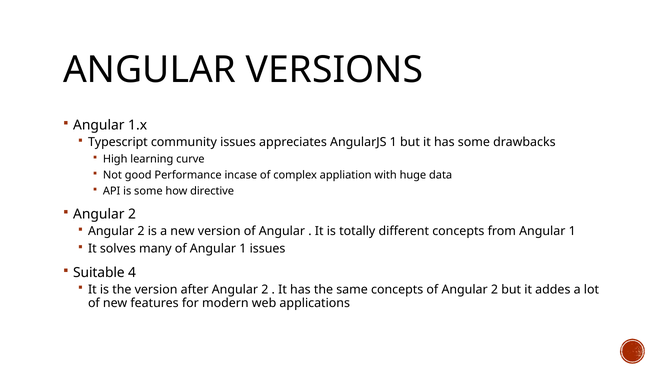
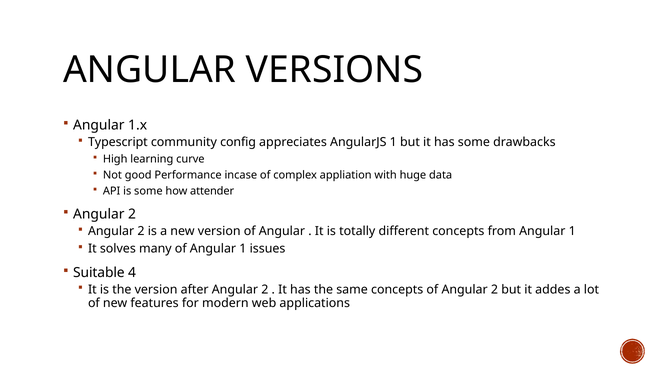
community issues: issues -> config
directive: directive -> attender
